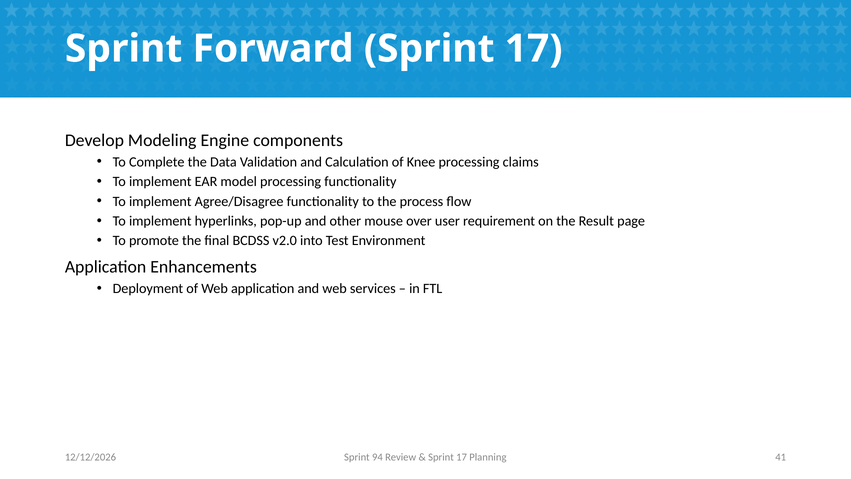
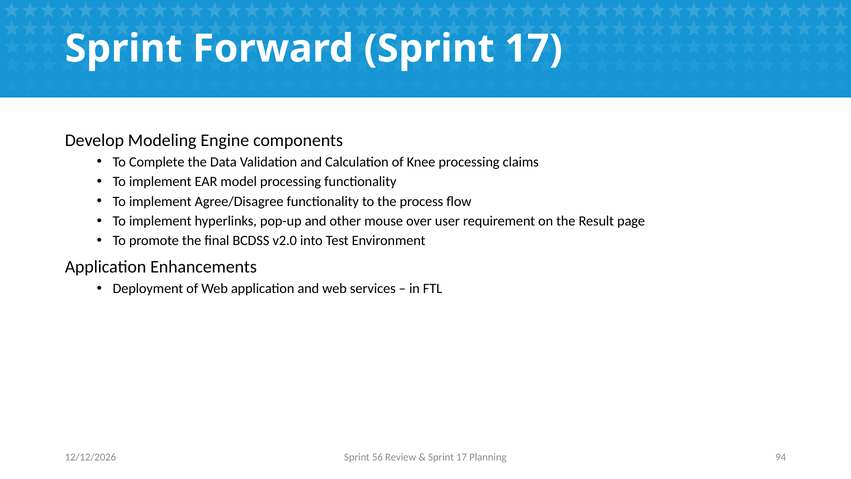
94: 94 -> 56
41: 41 -> 94
